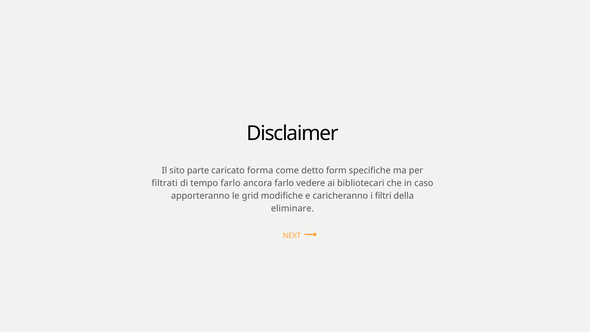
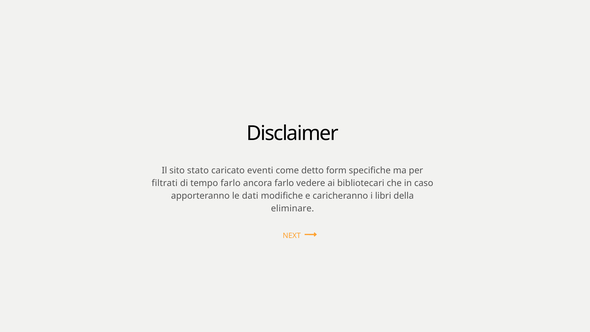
parte: parte -> stato
forma: forma -> eventi
grid: grid -> dati
filtri: filtri -> libri
